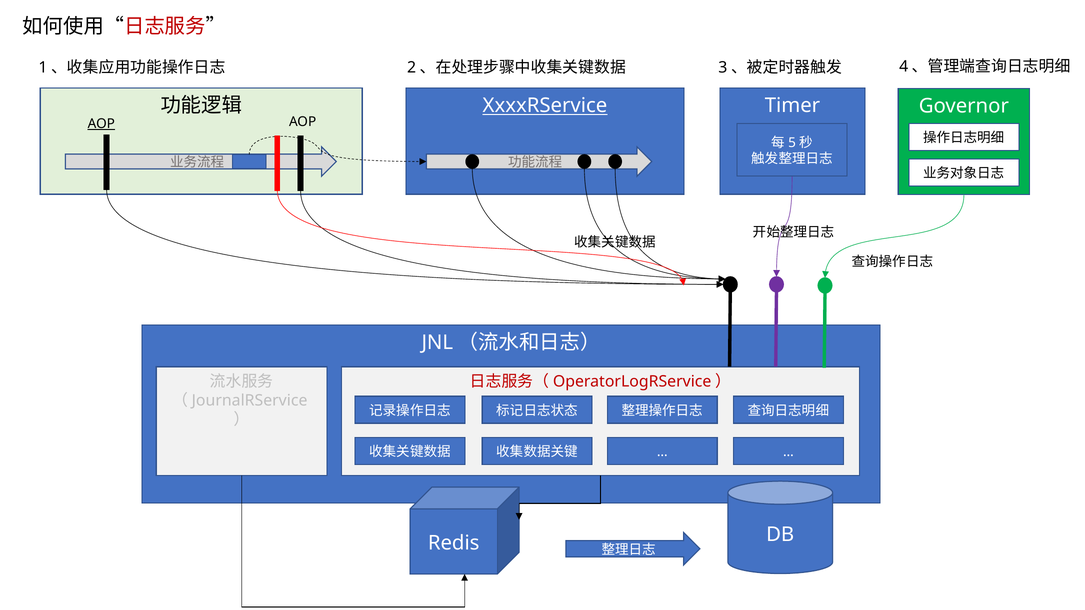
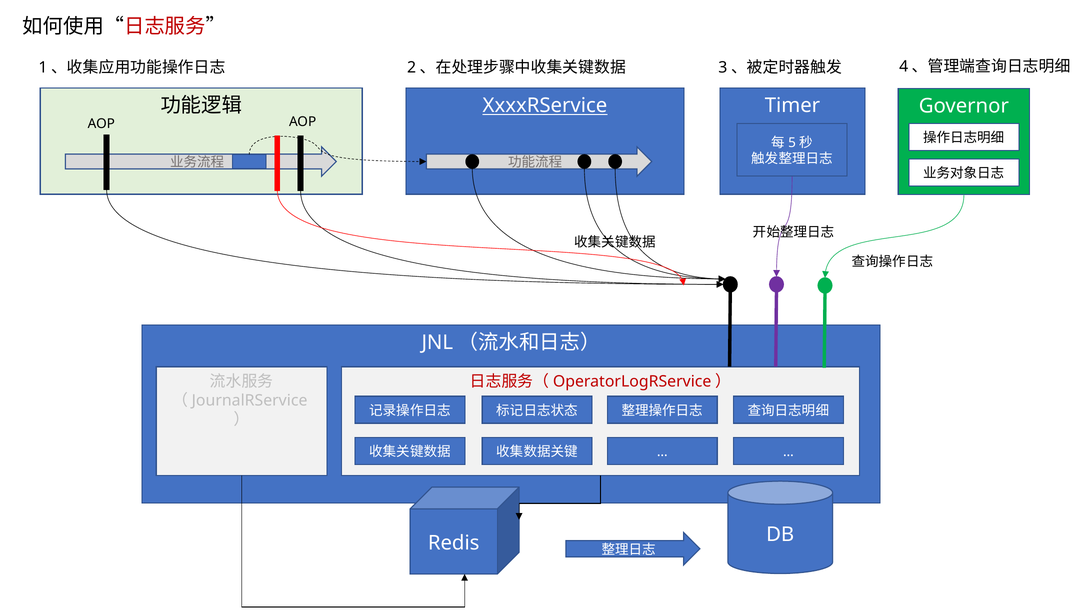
AOP at (101, 124) underline: present -> none
